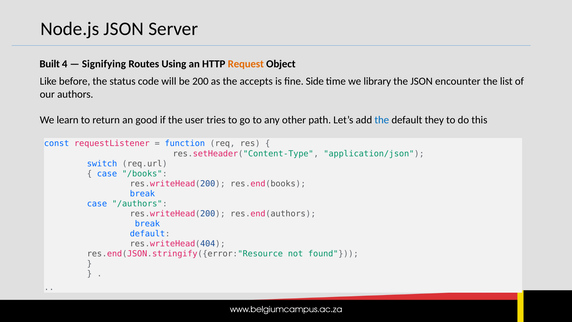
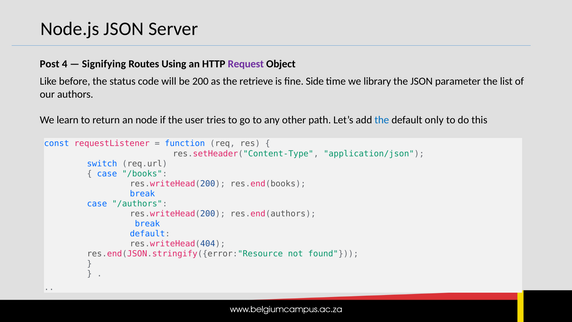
Built: Built -> Post
Request colour: orange -> purple
accepts: accepts -> retrieve
encounter: encounter -> parameter
good: good -> node
they: they -> only
